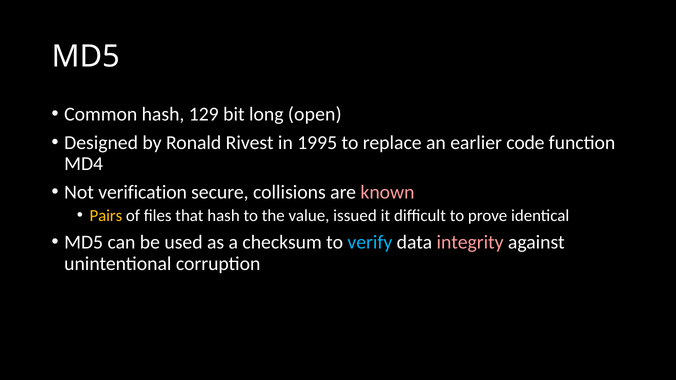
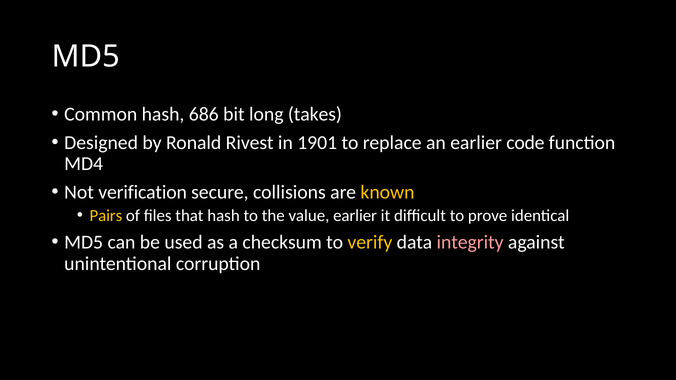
129: 129 -> 686
open: open -> takes
1995: 1995 -> 1901
known colour: pink -> yellow
value issued: issued -> earlier
verify colour: light blue -> yellow
